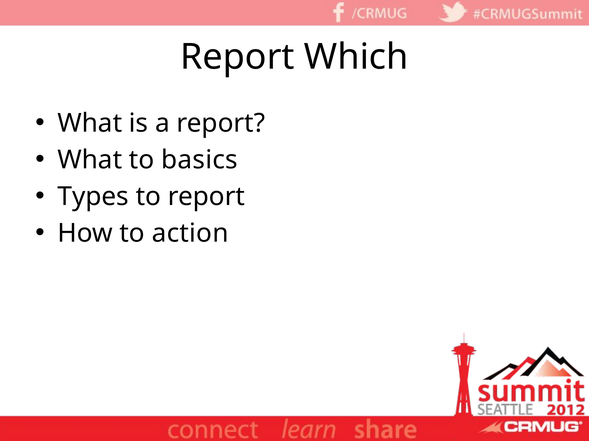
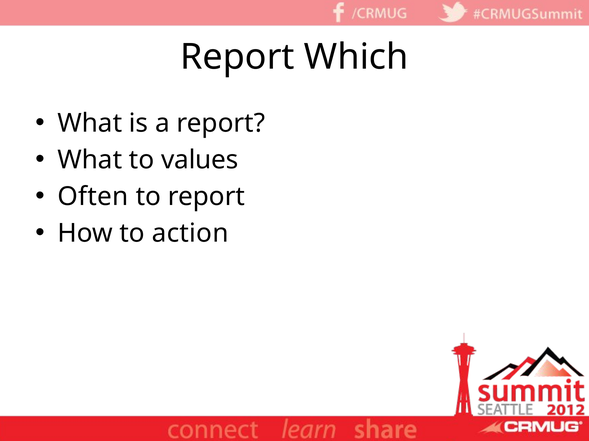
basics: basics -> values
Types: Types -> Often
